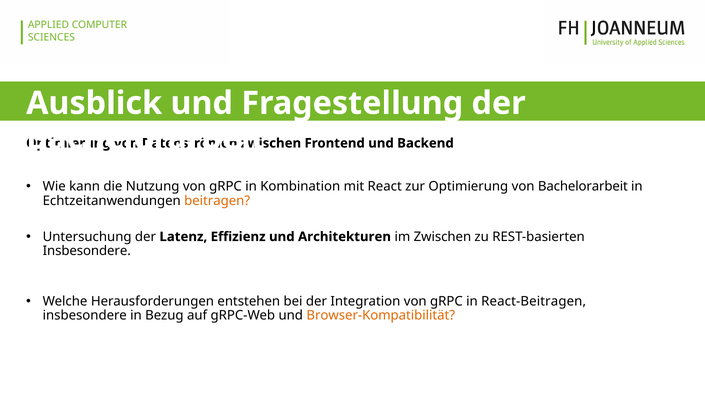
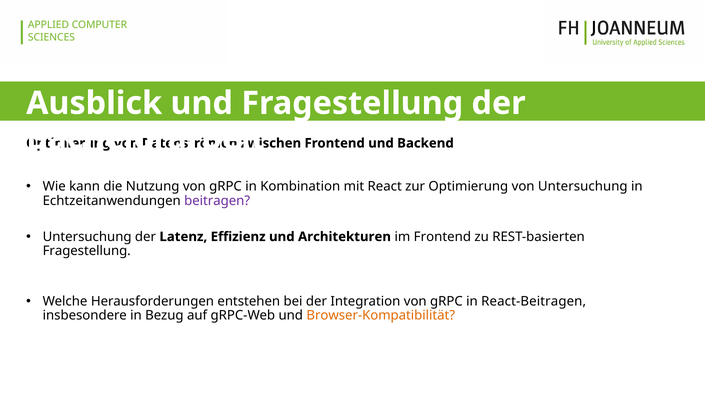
von Bachelorarbeit: Bachelorarbeit -> Untersuchung
beitragen colour: orange -> purple
im Zwischen: Zwischen -> Frontend
Insbesondere at (87, 251): Insbesondere -> Fragestellung
